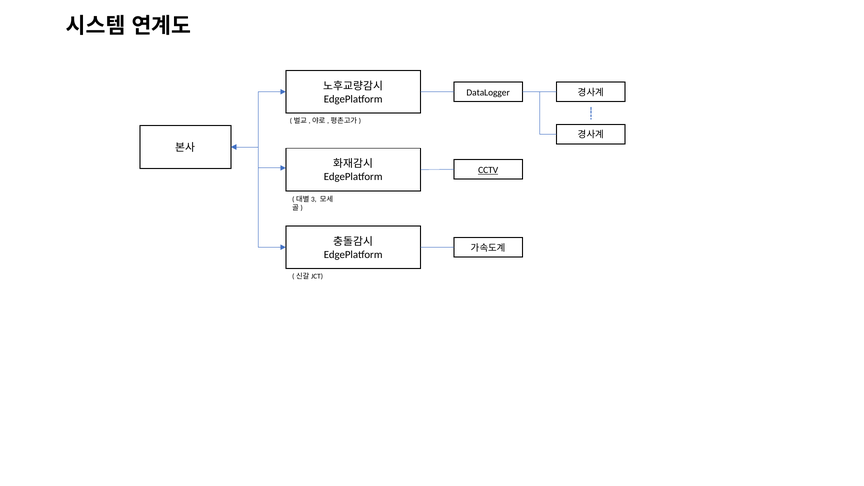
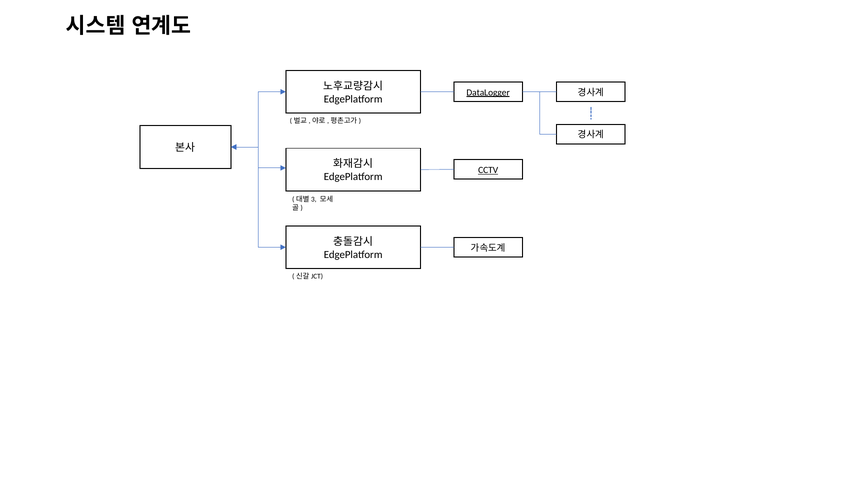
DataLogger underline: none -> present
